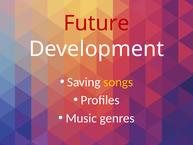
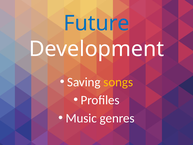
Future colour: red -> blue
